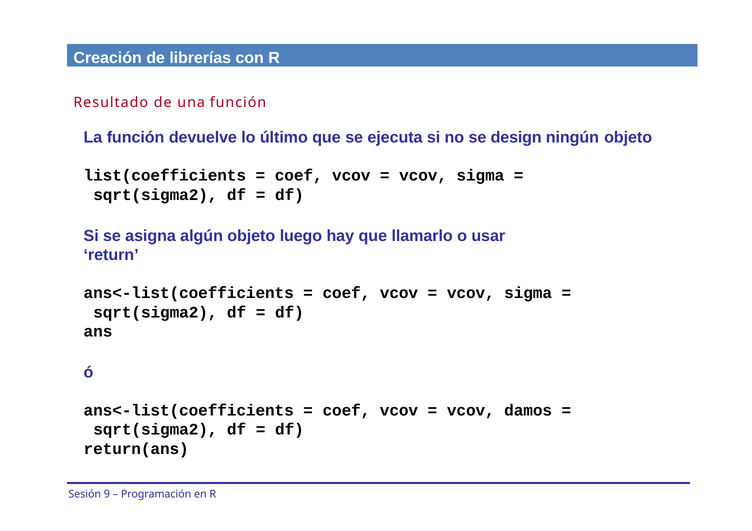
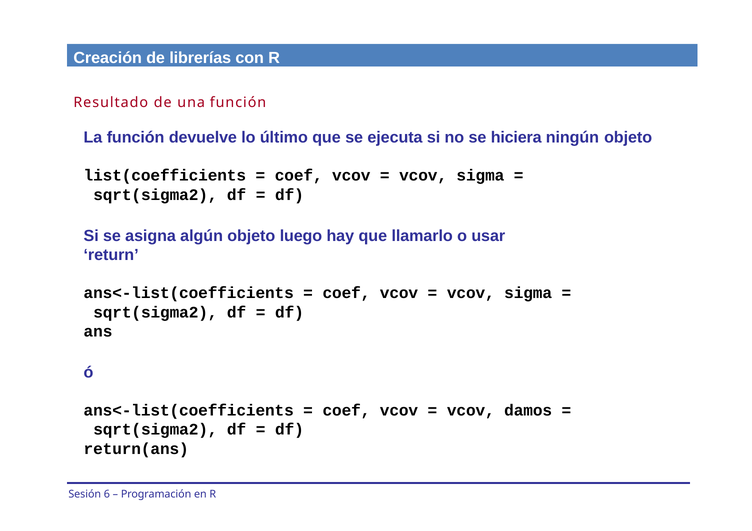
design: design -> hiciera
9: 9 -> 6
